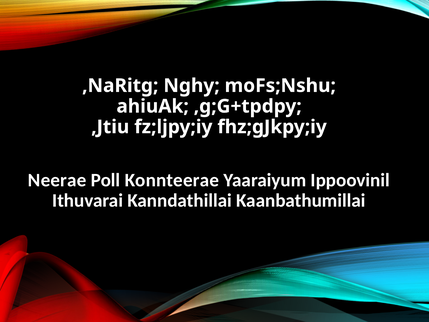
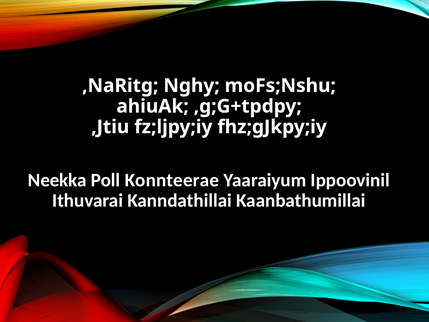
Neerae: Neerae -> Neekka
